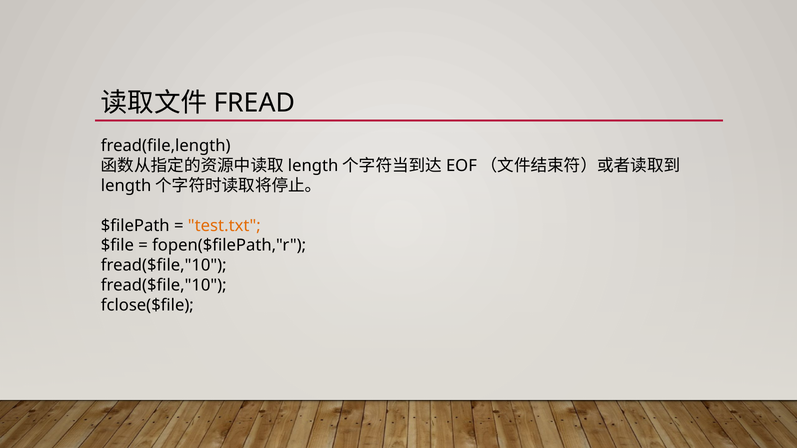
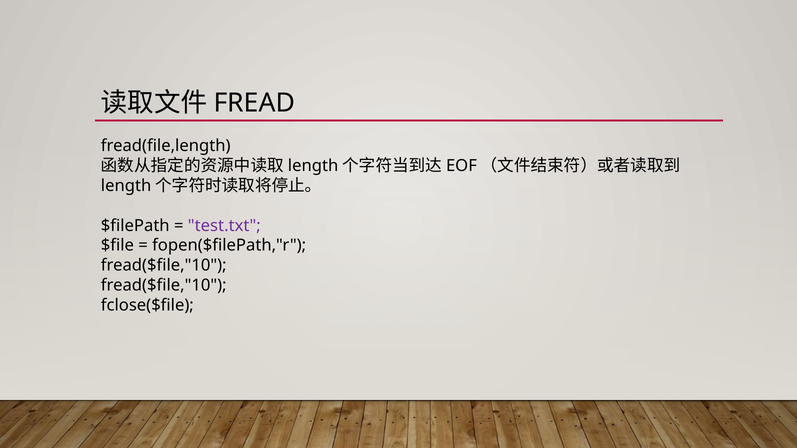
test.txt colour: orange -> purple
